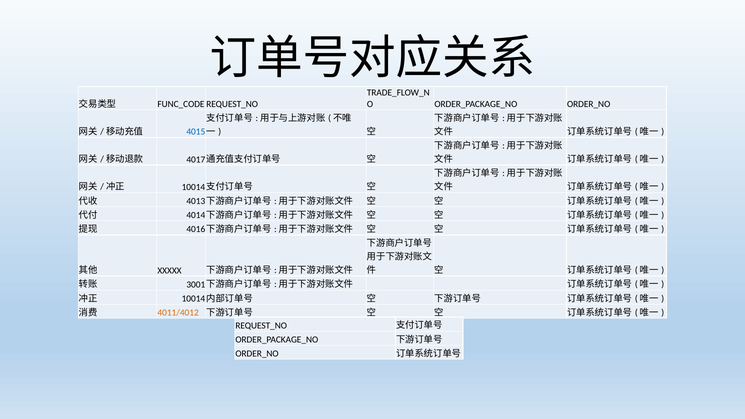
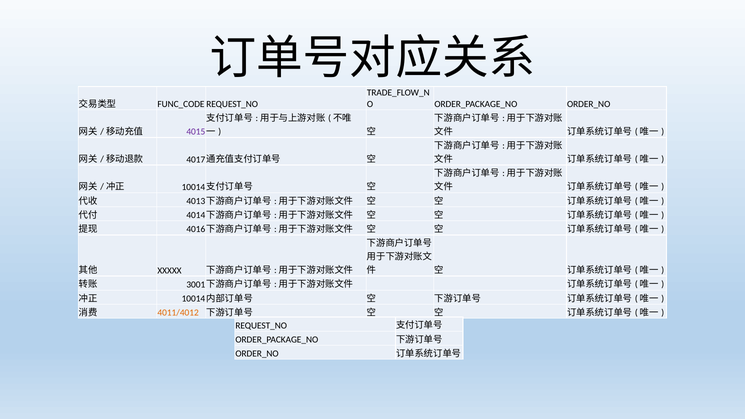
4015 colour: blue -> purple
